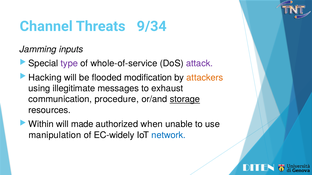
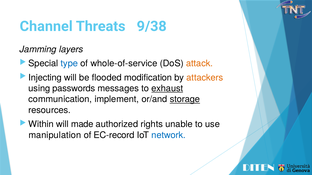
9/34: 9/34 -> 9/38
inputs: inputs -> layers
type colour: purple -> blue
attack colour: purple -> orange
Hacking: Hacking -> Injecting
illegitimate: illegitimate -> passwords
exhaust underline: none -> present
procedure: procedure -> implement
when: when -> rights
EC-widely: EC-widely -> EC-record
